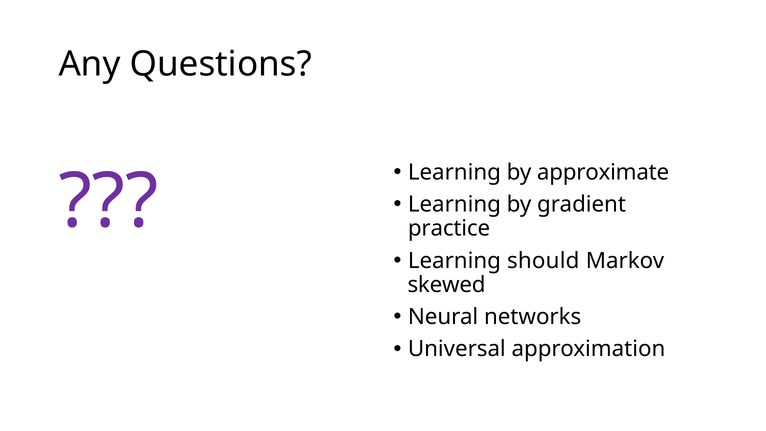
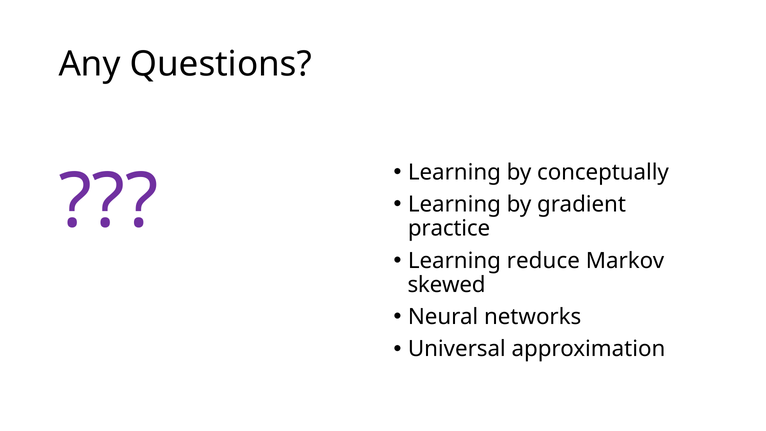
approximate: approximate -> conceptually
should: should -> reduce
